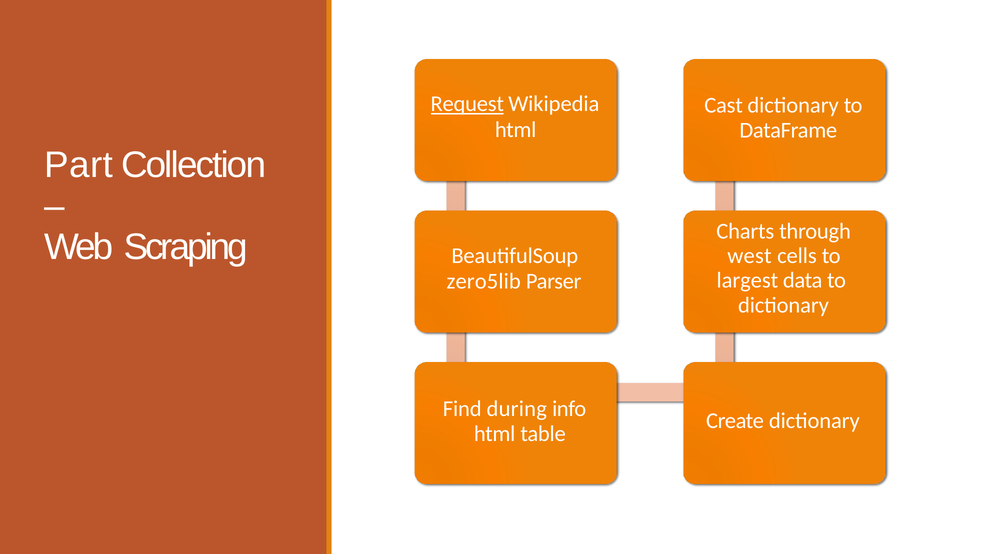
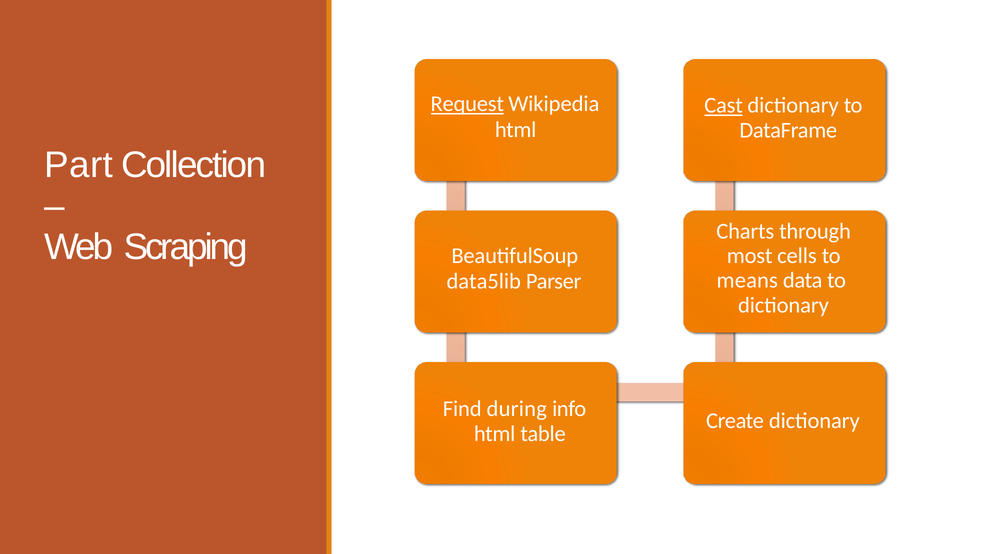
Cast underline: none -> present
west: west -> most
largest: largest -> means
zero5lib: zero5lib -> data5lib
